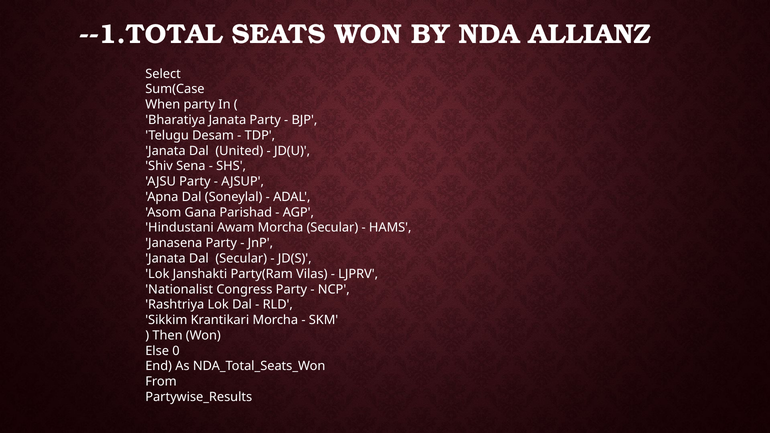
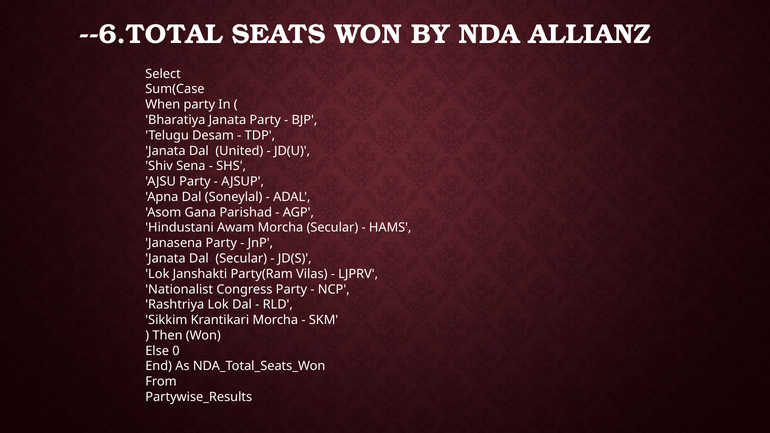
--1.TOTAL: --1.TOTAL -> --6.TOTAL
